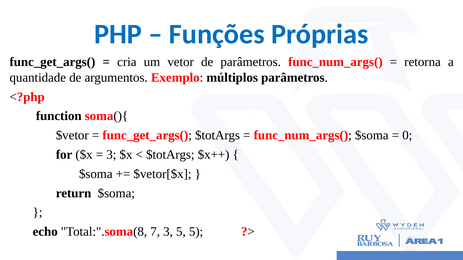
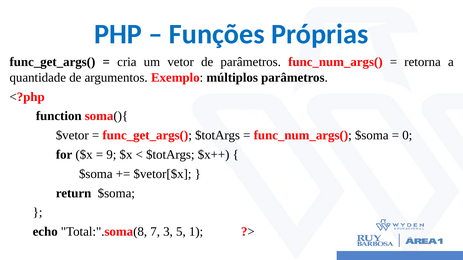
3 at (111, 155): 3 -> 9
5 5: 5 -> 1
